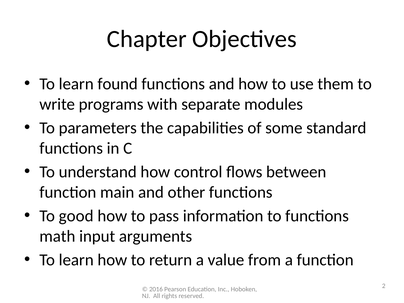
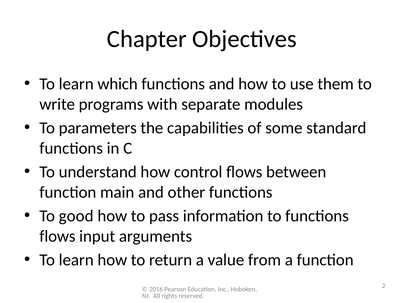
found: found -> which
math at (57, 236): math -> flows
